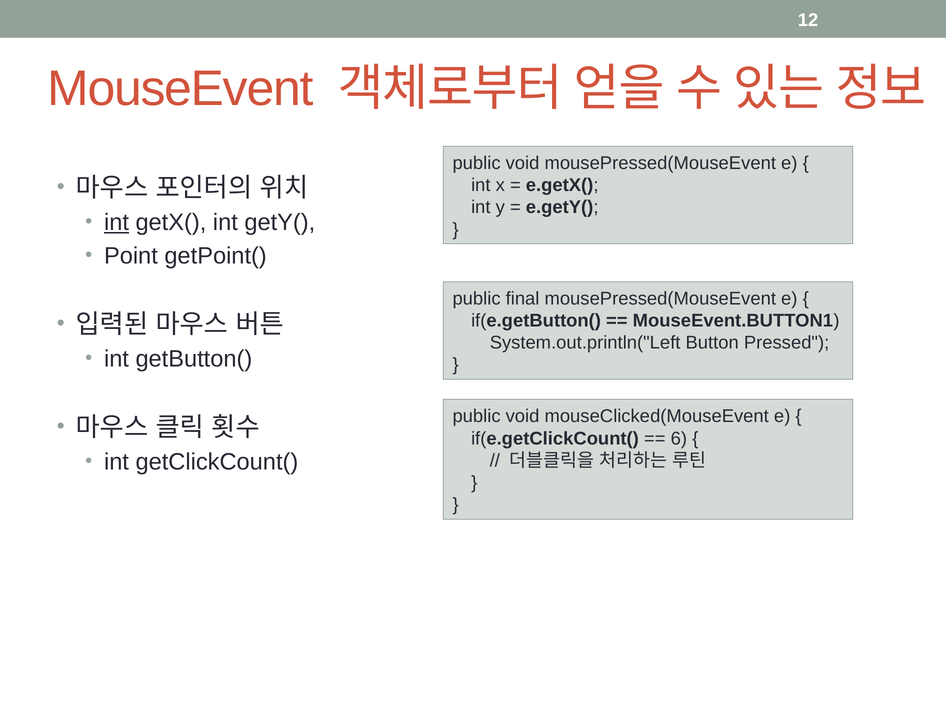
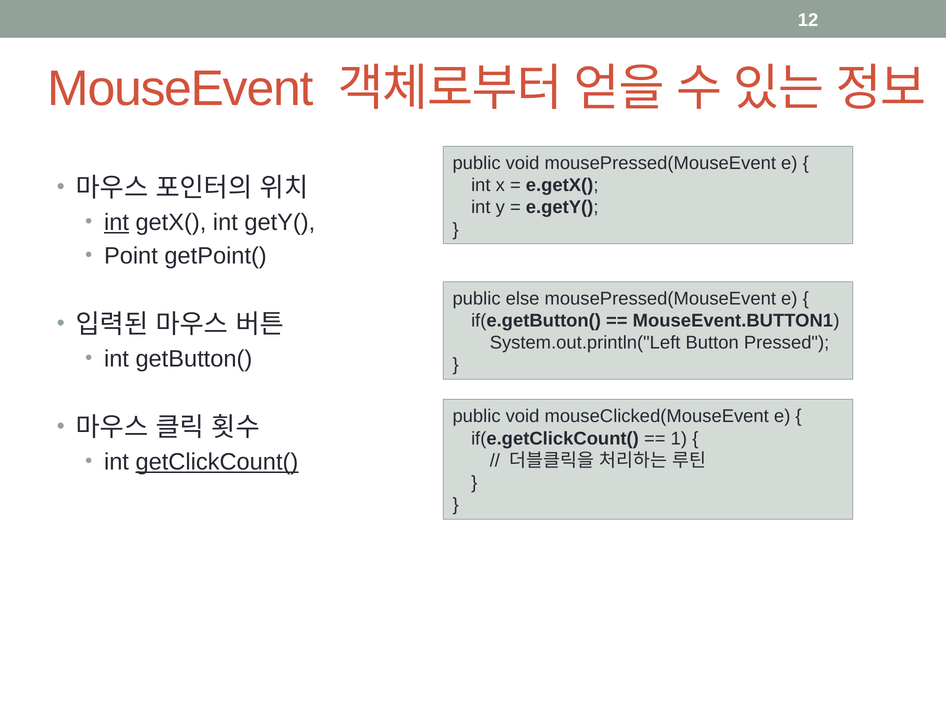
final: final -> else
6: 6 -> 1
getClickCount( underline: none -> present
